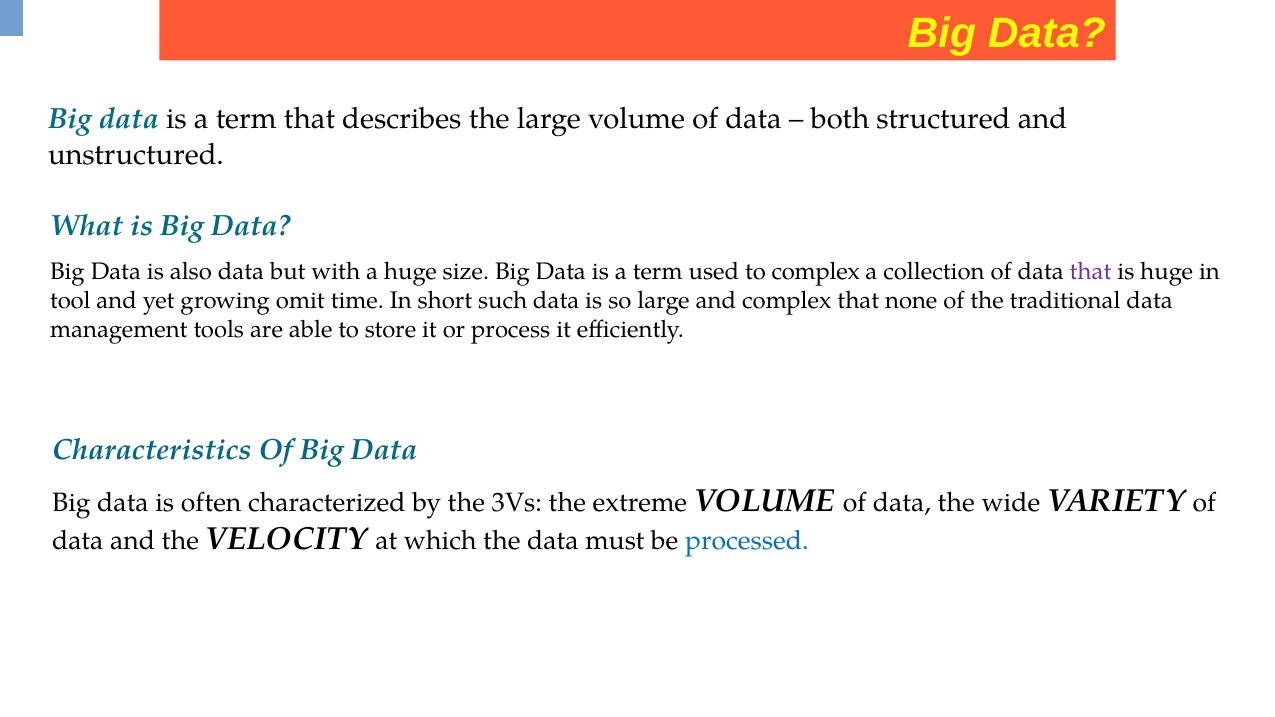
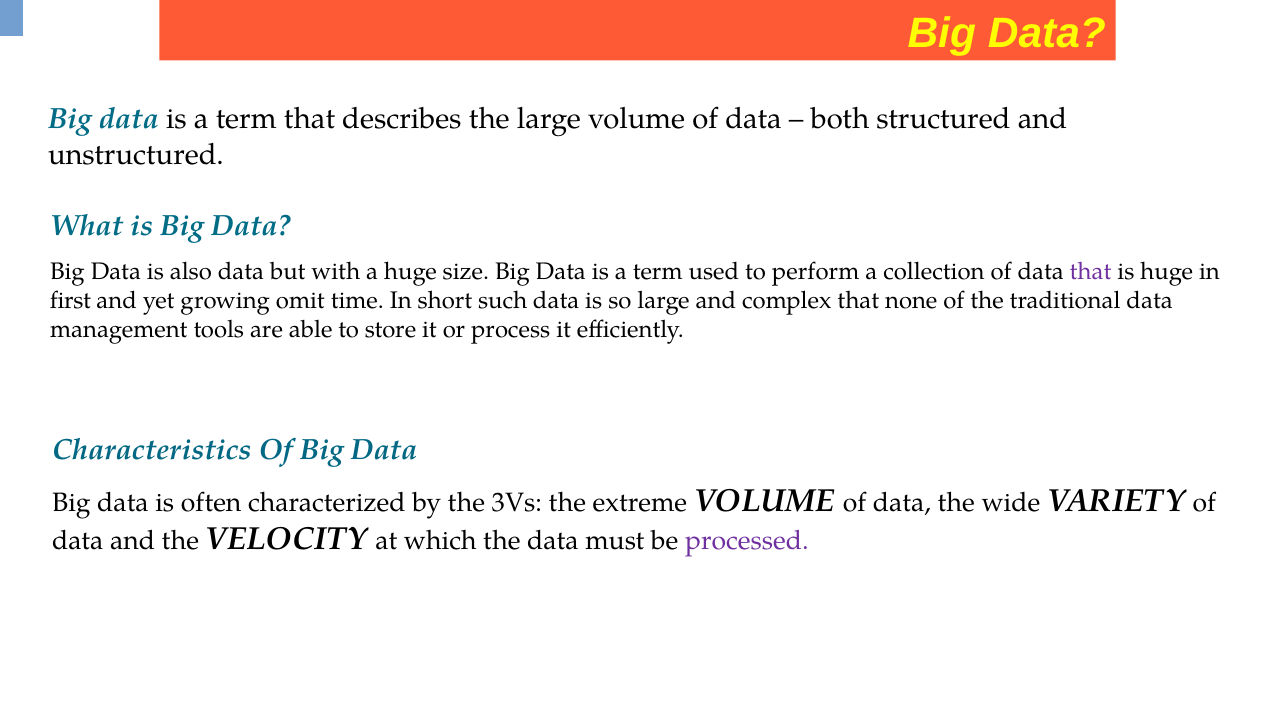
to complex: complex -> perform
tool: tool -> first
processed colour: blue -> purple
